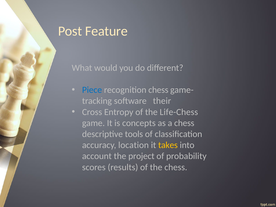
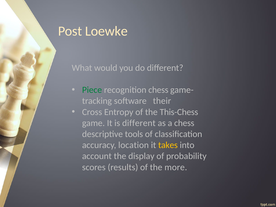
Feature: Feature -> Loewke
Piece colour: blue -> green
Life-Chess: Life-Chess -> This-Chess
is concepts: concepts -> different
project: project -> display
the chess: chess -> more
